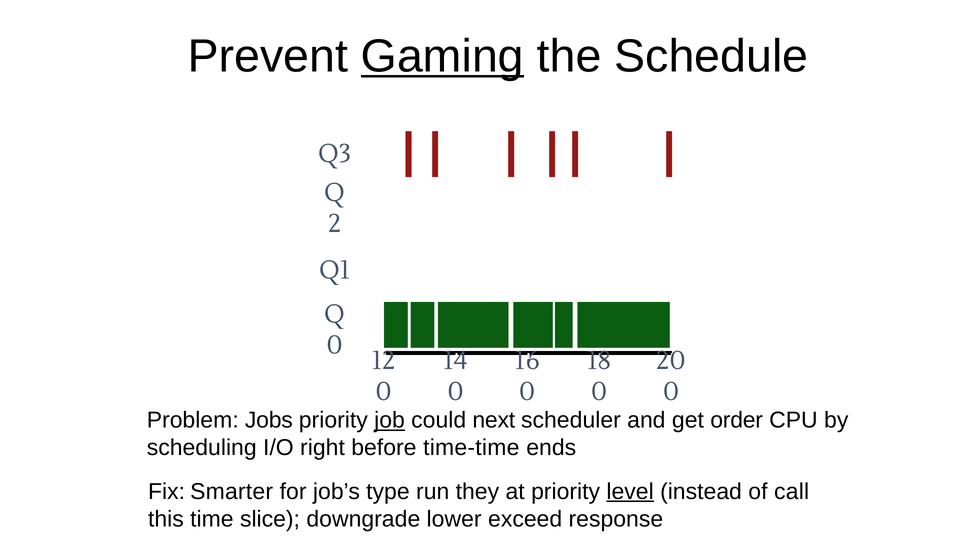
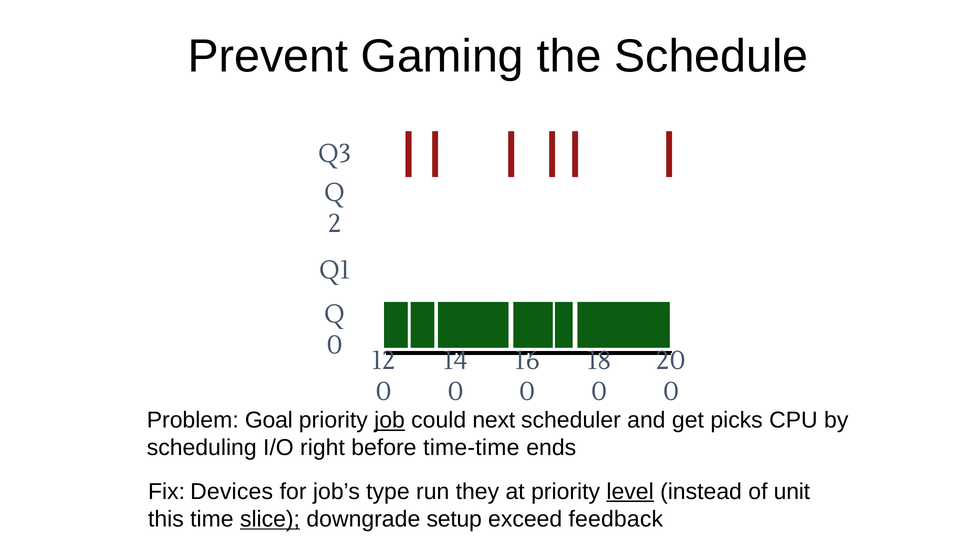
Gaming underline: present -> none
Jobs: Jobs -> Goal
order: order -> picks
Smarter: Smarter -> Devices
call: call -> unit
slice underline: none -> present
lower: lower -> setup
response: response -> feedback
